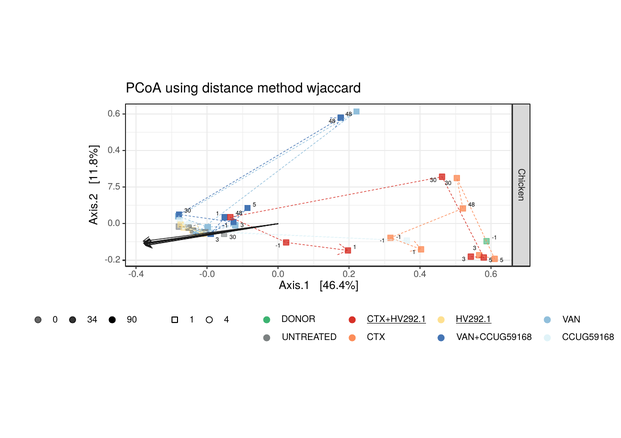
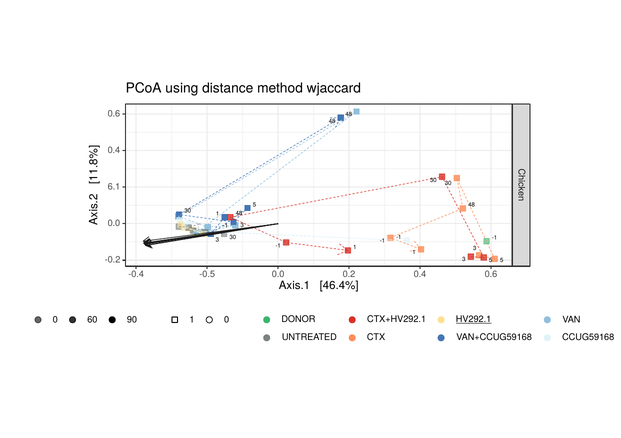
7.5: 7.5 -> 6.1
-0.0: -0.0 -> -0.5
CTX+HV292.1 underline: present -> none
34: 34 -> 60
1 4: 4 -> 0
